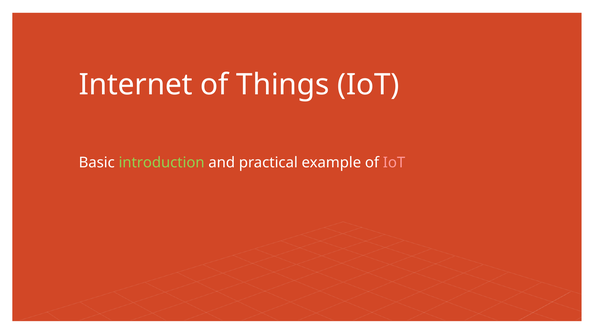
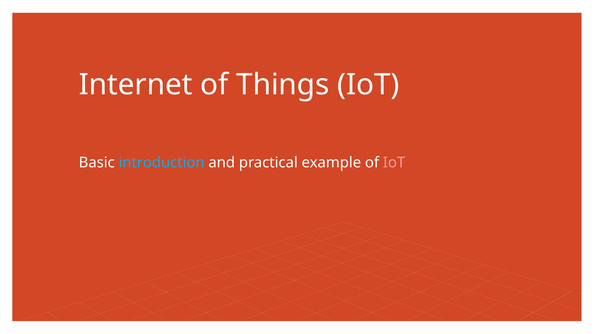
introduction colour: light green -> light blue
